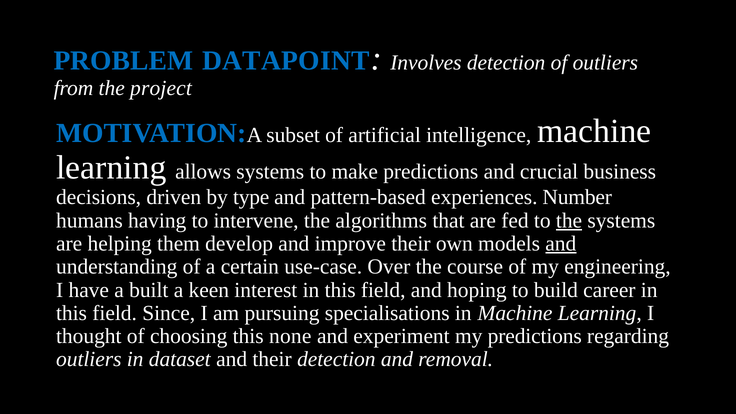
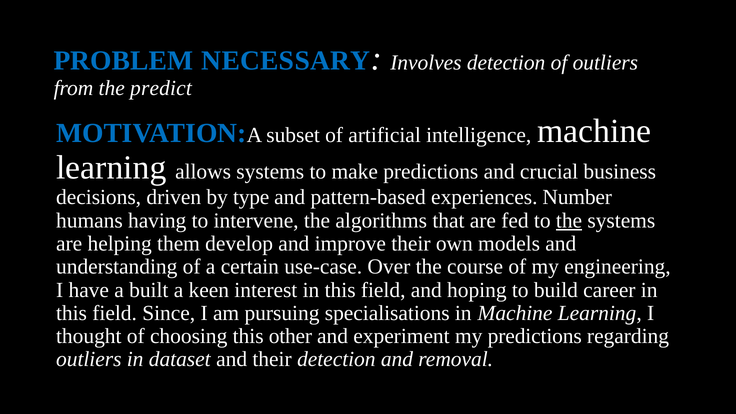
DATAPOINT: DATAPOINT -> NECESSARY
project: project -> predict
and at (561, 244) underline: present -> none
none: none -> other
